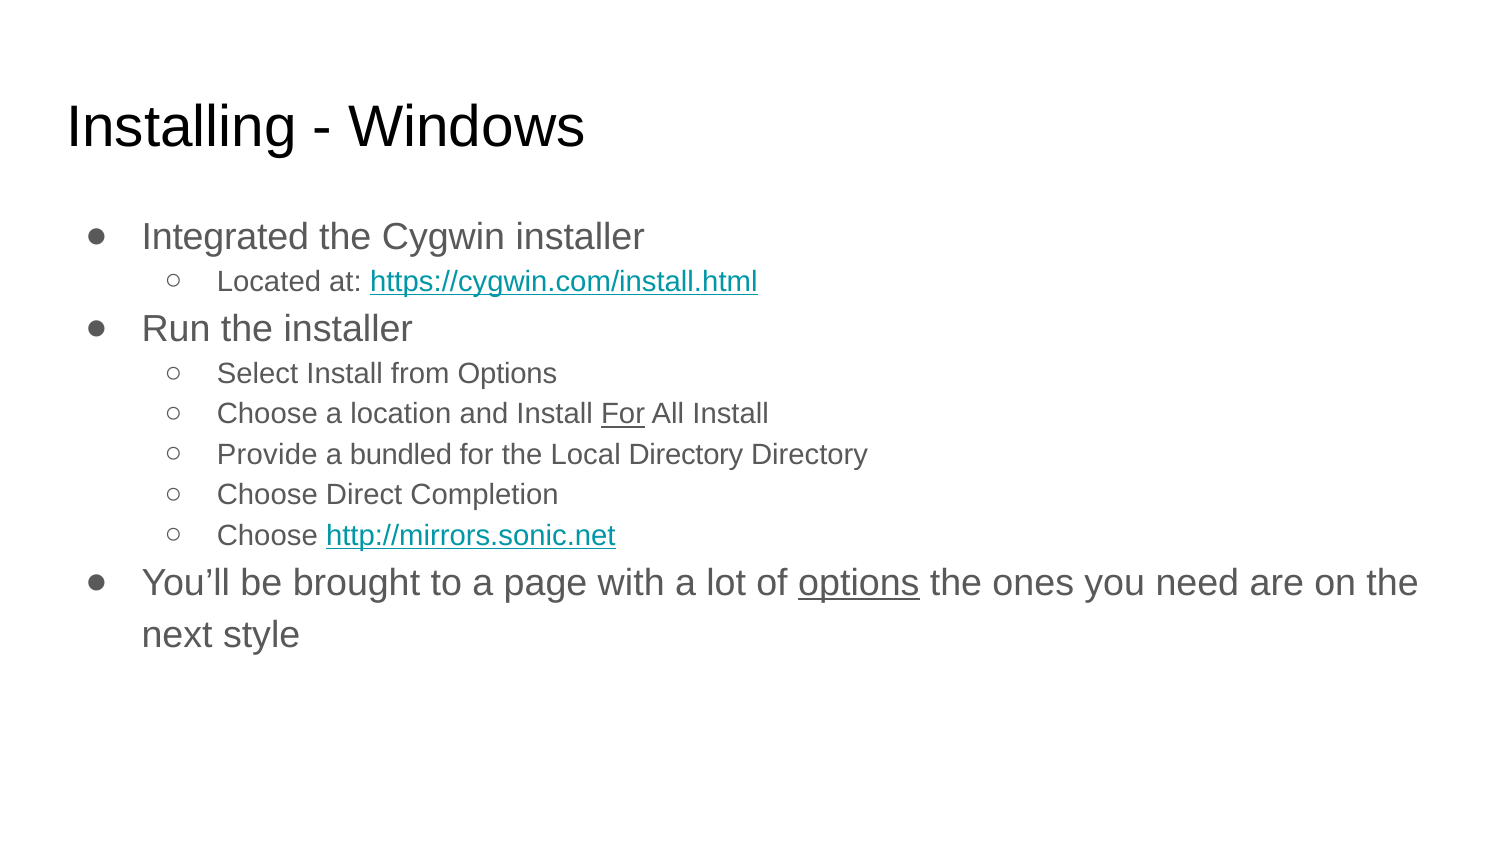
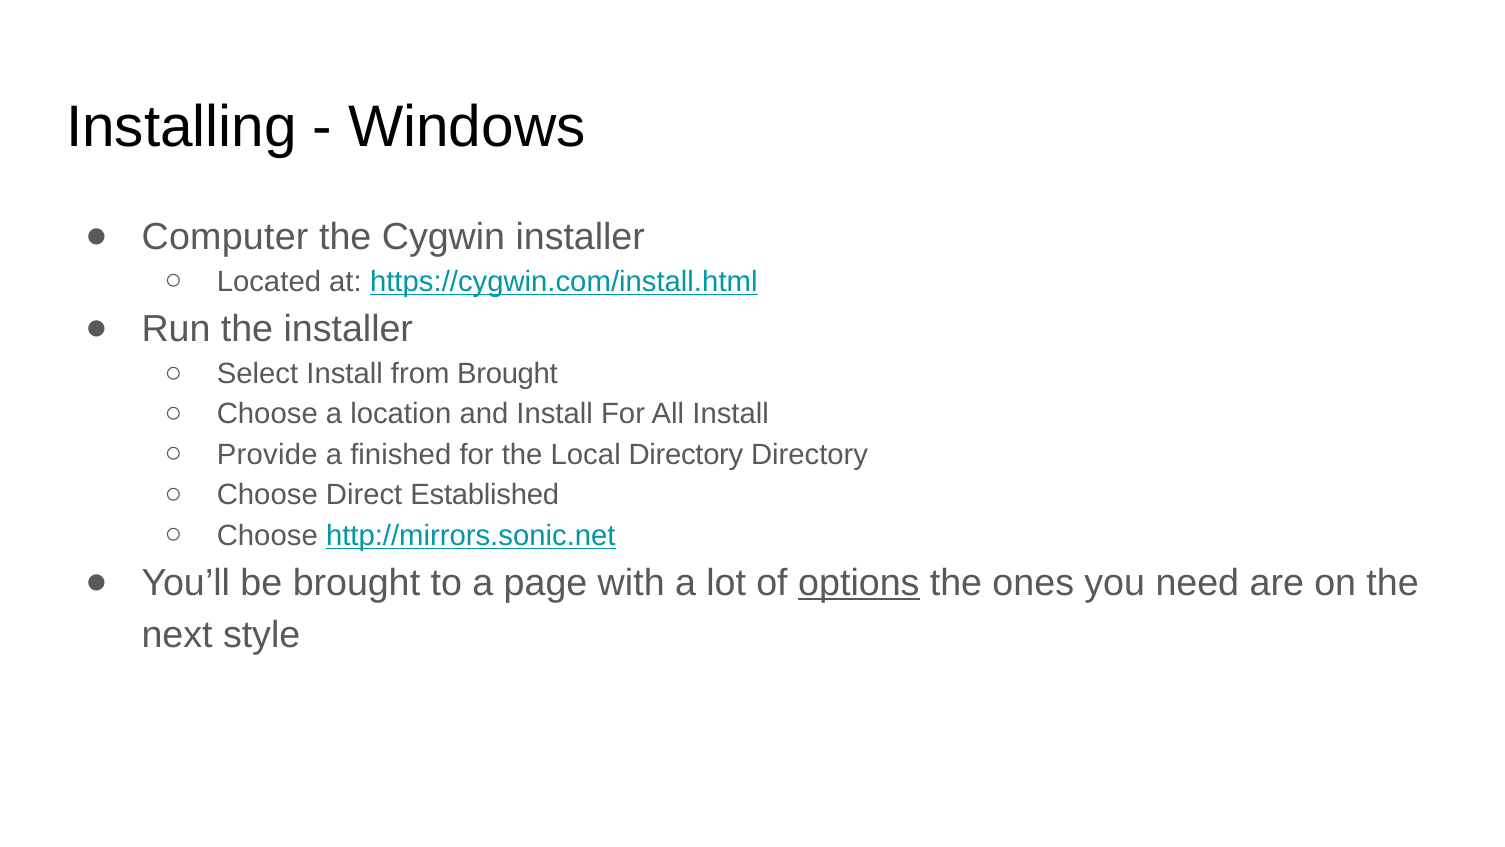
Integrated: Integrated -> Computer
from Options: Options -> Brought
For at (623, 414) underline: present -> none
bundled: bundled -> finished
Completion: Completion -> Established
